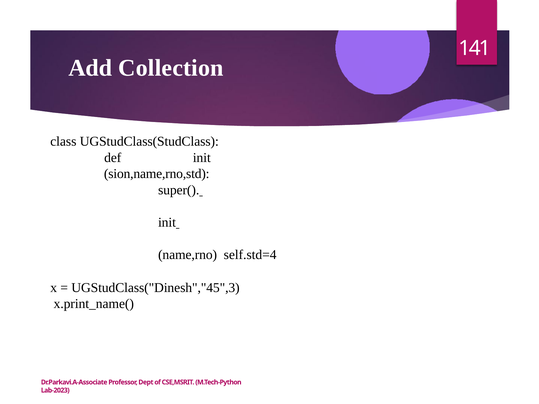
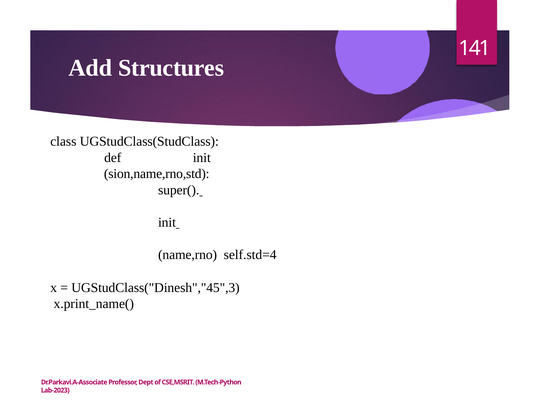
Collection: Collection -> Structures
